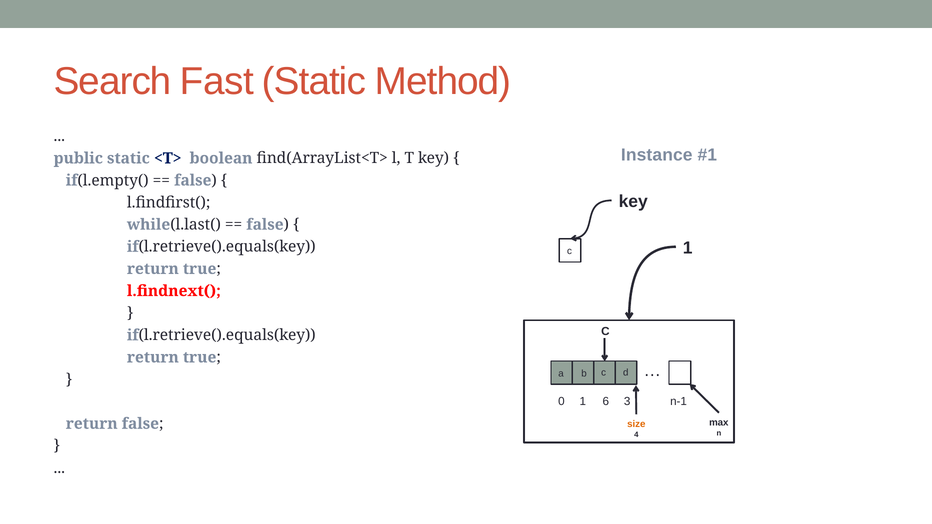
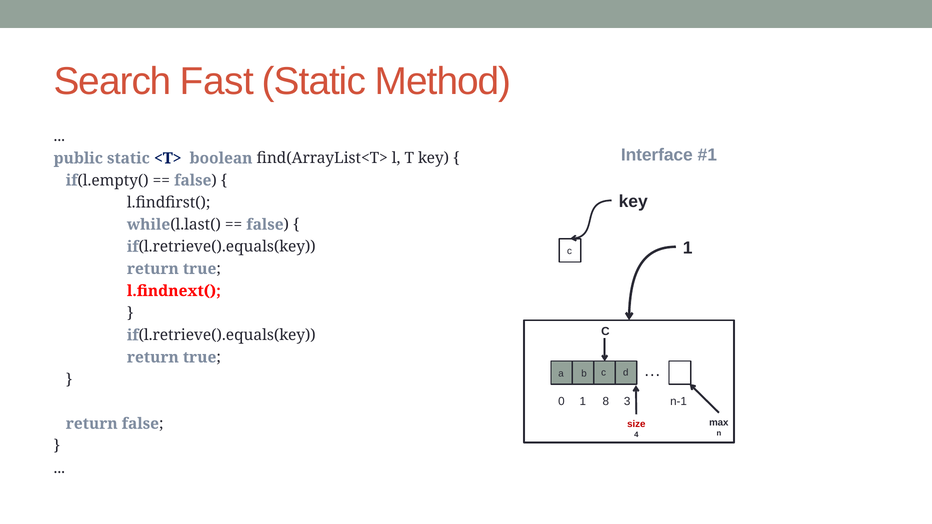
Instance: Instance -> Interface
6: 6 -> 8
size colour: orange -> red
